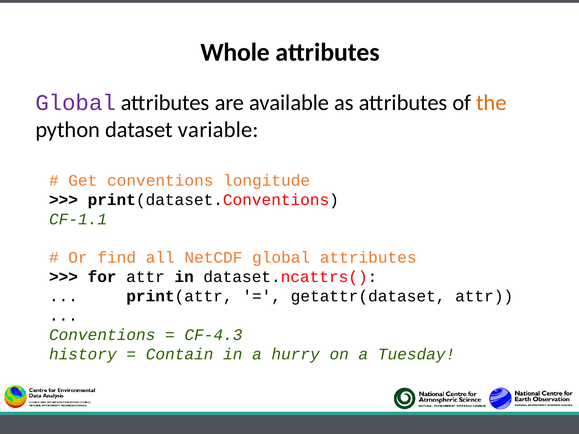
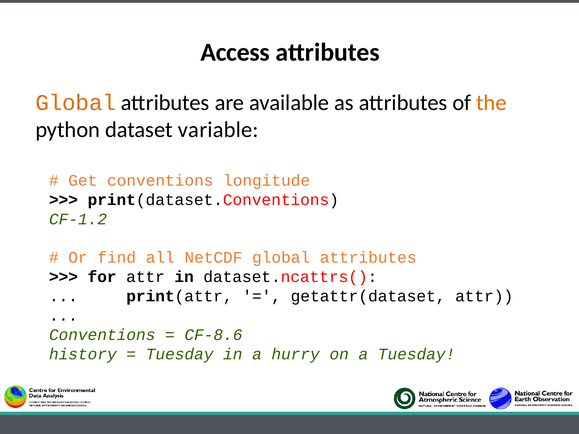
Whole: Whole -> Access
Global at (76, 103) colour: purple -> orange
CF-1.1: CF-1.1 -> CF-1.2
CF-4.3: CF-4.3 -> CF-8.6
Contain at (180, 354): Contain -> Tuesday
